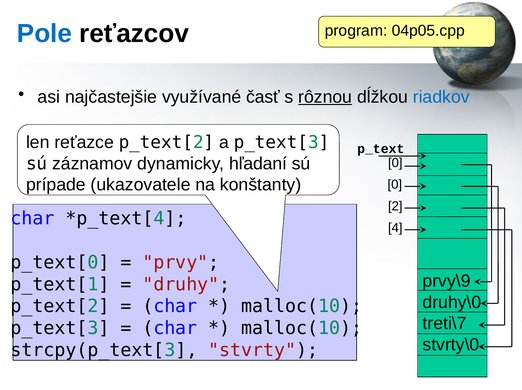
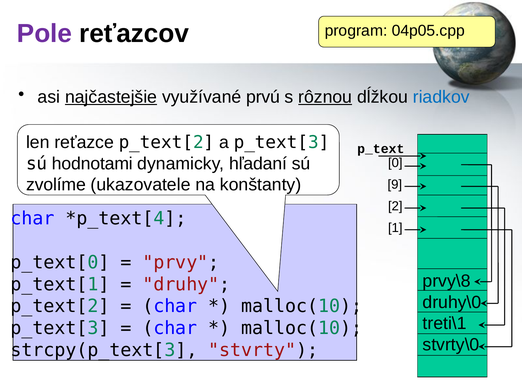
Pole colour: blue -> purple
najčastejšie underline: none -> present
časť: časť -> prvú
záznamov: záznamov -> hodnotami
prípade: prípade -> zvolíme
0 at (395, 185): 0 -> 9
4: 4 -> 1
prvy\9: prvy\9 -> prvy\8
treti\7: treti\7 -> treti\1
